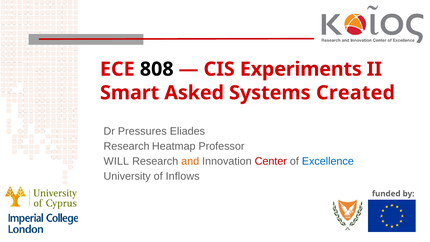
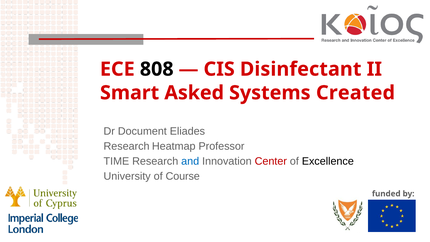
Experiments: Experiments -> Disinfectant
Pressures: Pressures -> Document
WILL: WILL -> TIME
and colour: orange -> blue
Excellence colour: blue -> black
Inflows: Inflows -> Course
